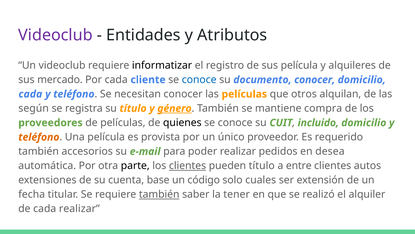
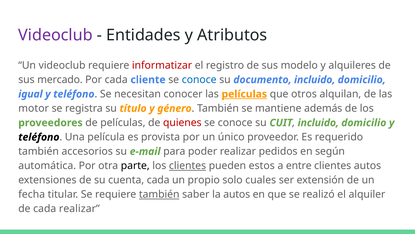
informatizar colour: black -> red
sus película: película -> modelo
documento conocer: conocer -> incluido
cada at (30, 94): cada -> igual
películas at (244, 94) underline: none -> present
según: según -> motor
género underline: present -> none
compra: compra -> además
quienes colour: black -> red
teléfono at (39, 137) colour: orange -> black
desea: desea -> según
pueden título: título -> estos
cuenta base: base -> cada
código: código -> propio
la tener: tener -> autos
